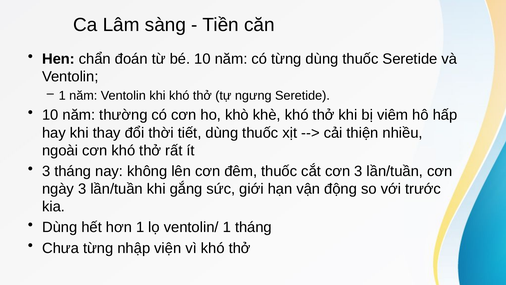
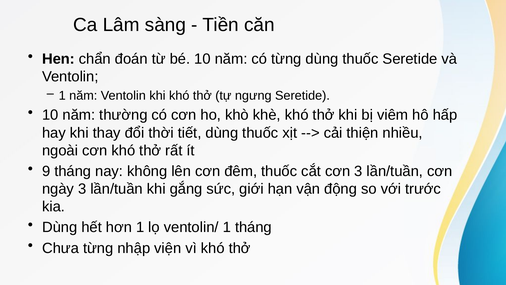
3 at (46, 171): 3 -> 9
